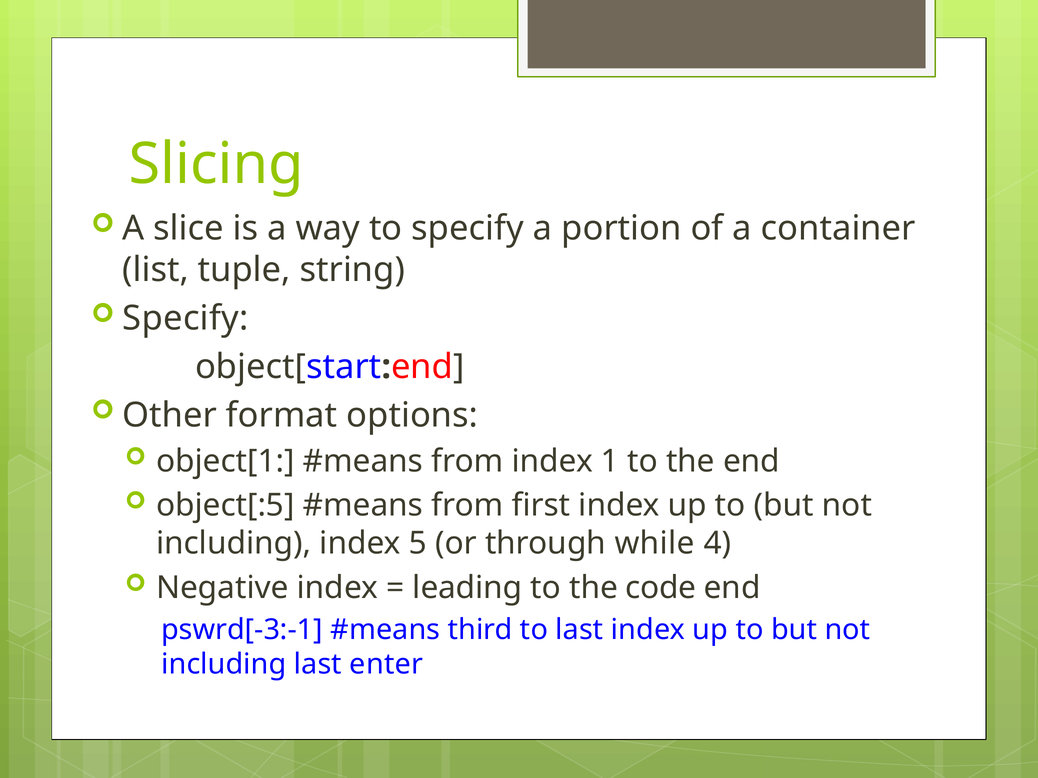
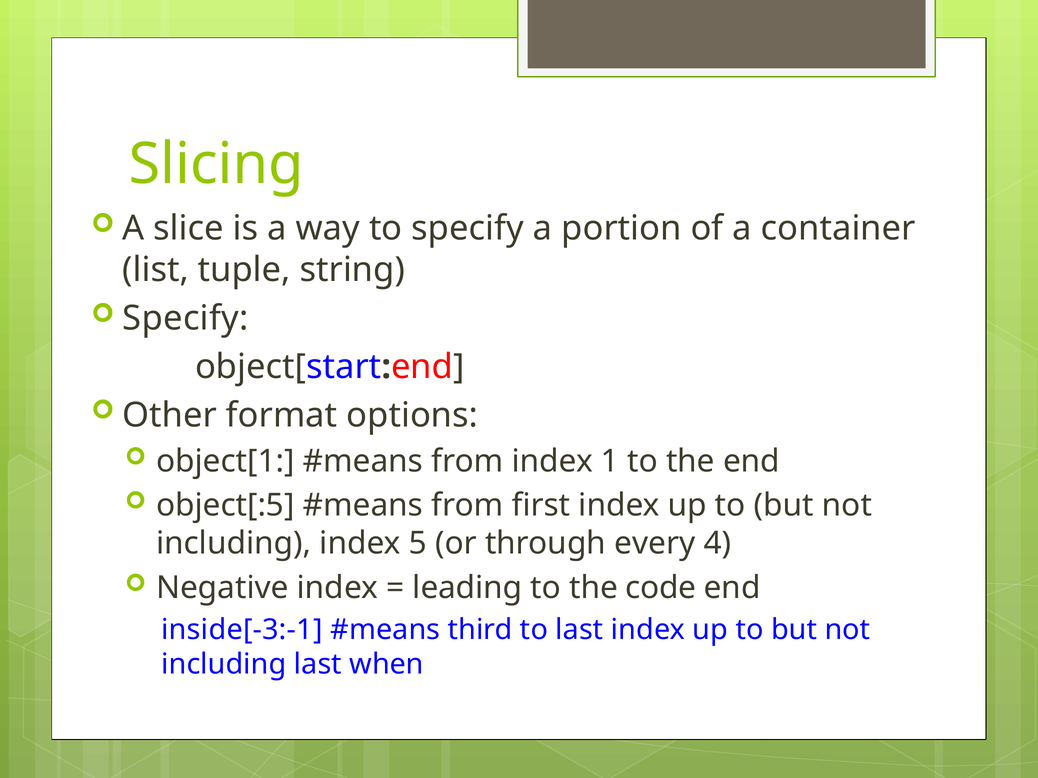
while: while -> every
pswrd[-3:-1: pswrd[-3:-1 -> inside[-3:-1
enter: enter -> when
